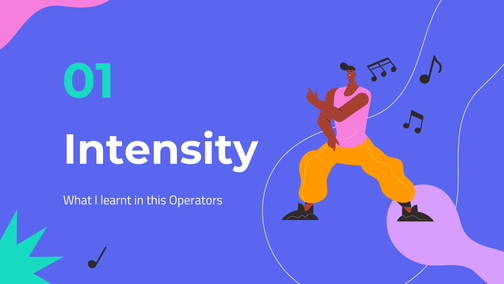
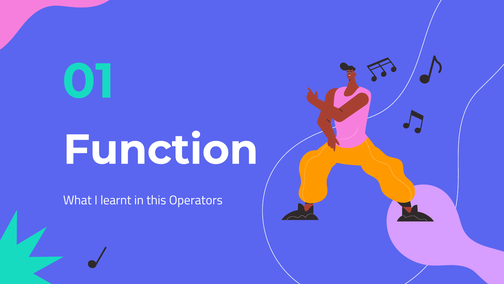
Intensity: Intensity -> Function
